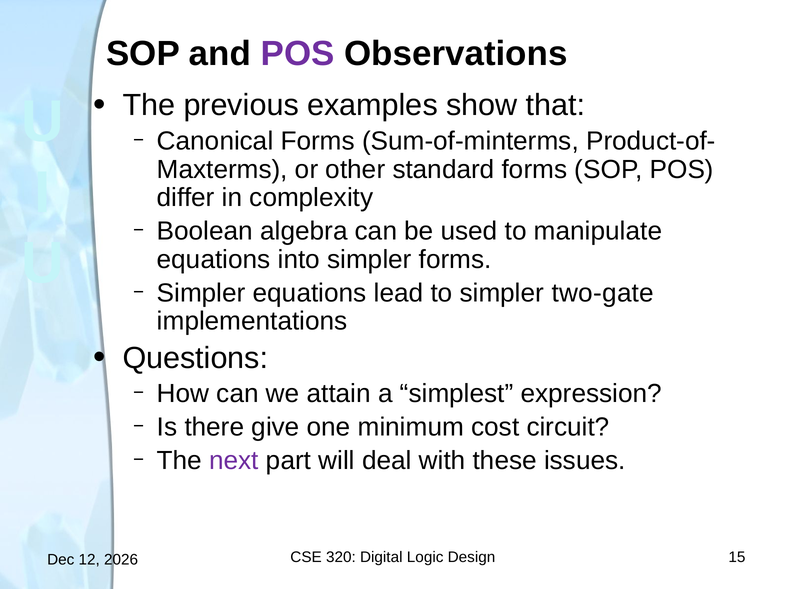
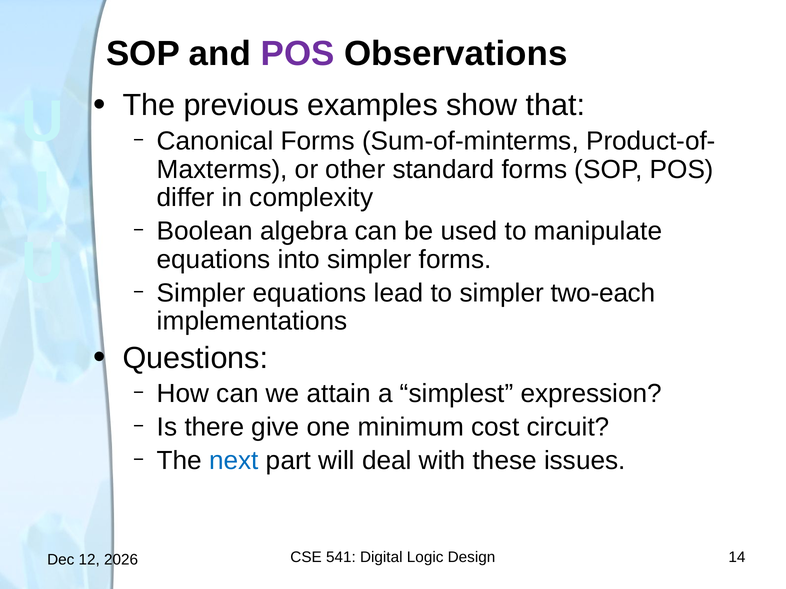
two-gate: two-gate -> two-each
next colour: purple -> blue
320: 320 -> 541
15: 15 -> 14
